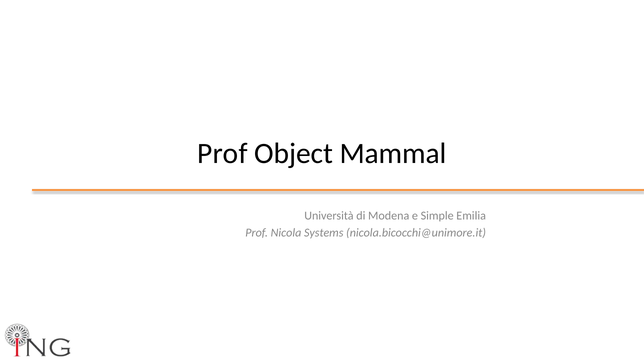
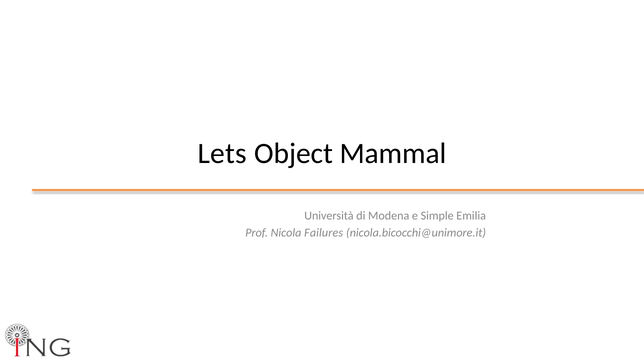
Prof at (222, 153): Prof -> Lets
Systems: Systems -> Failures
